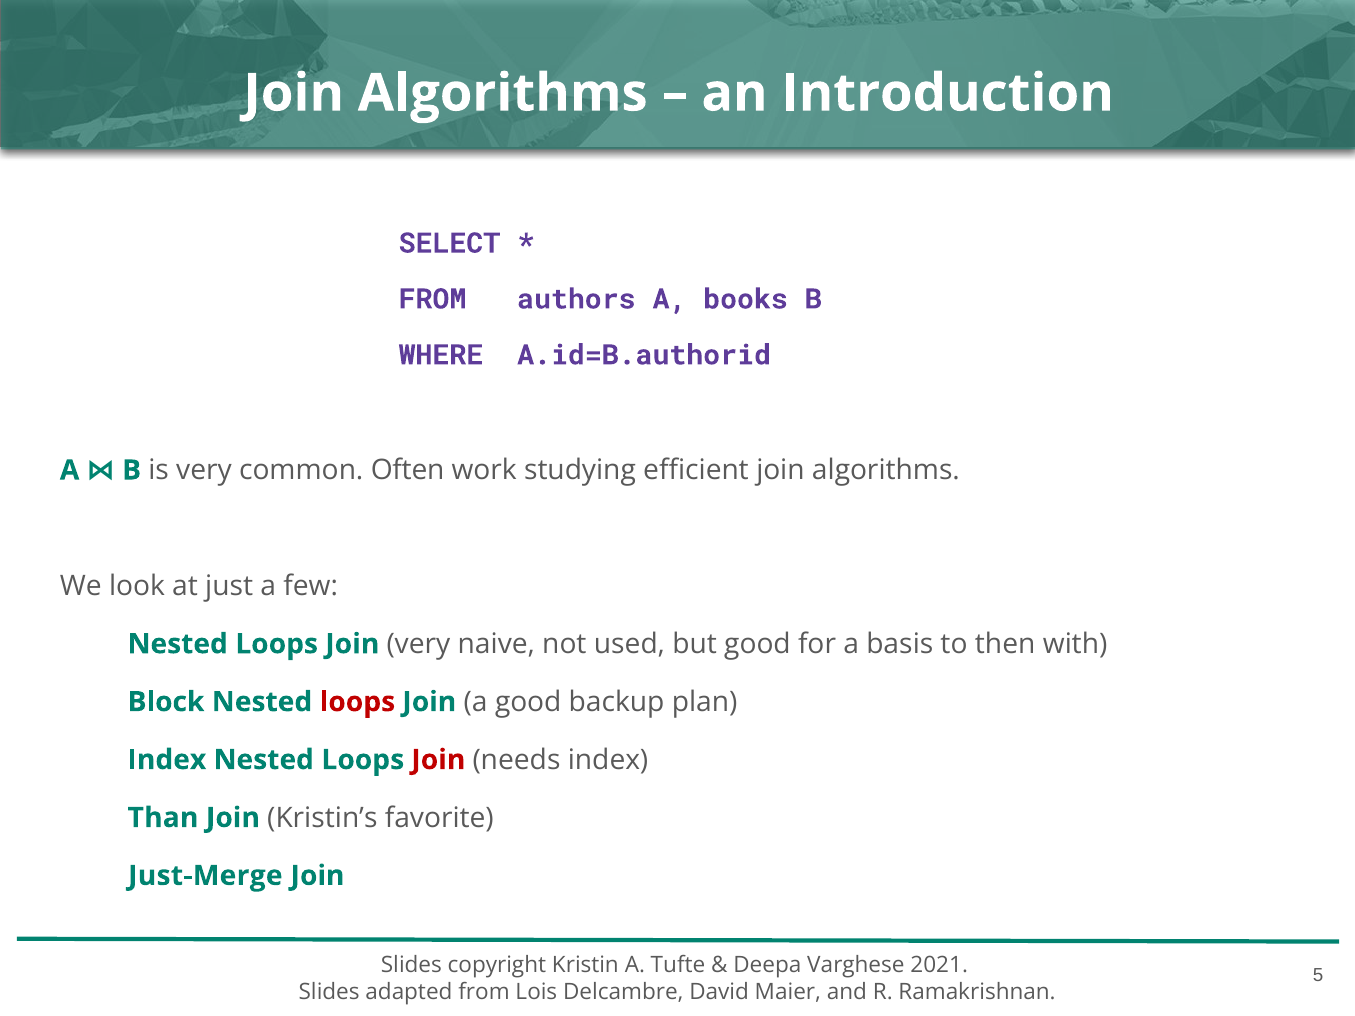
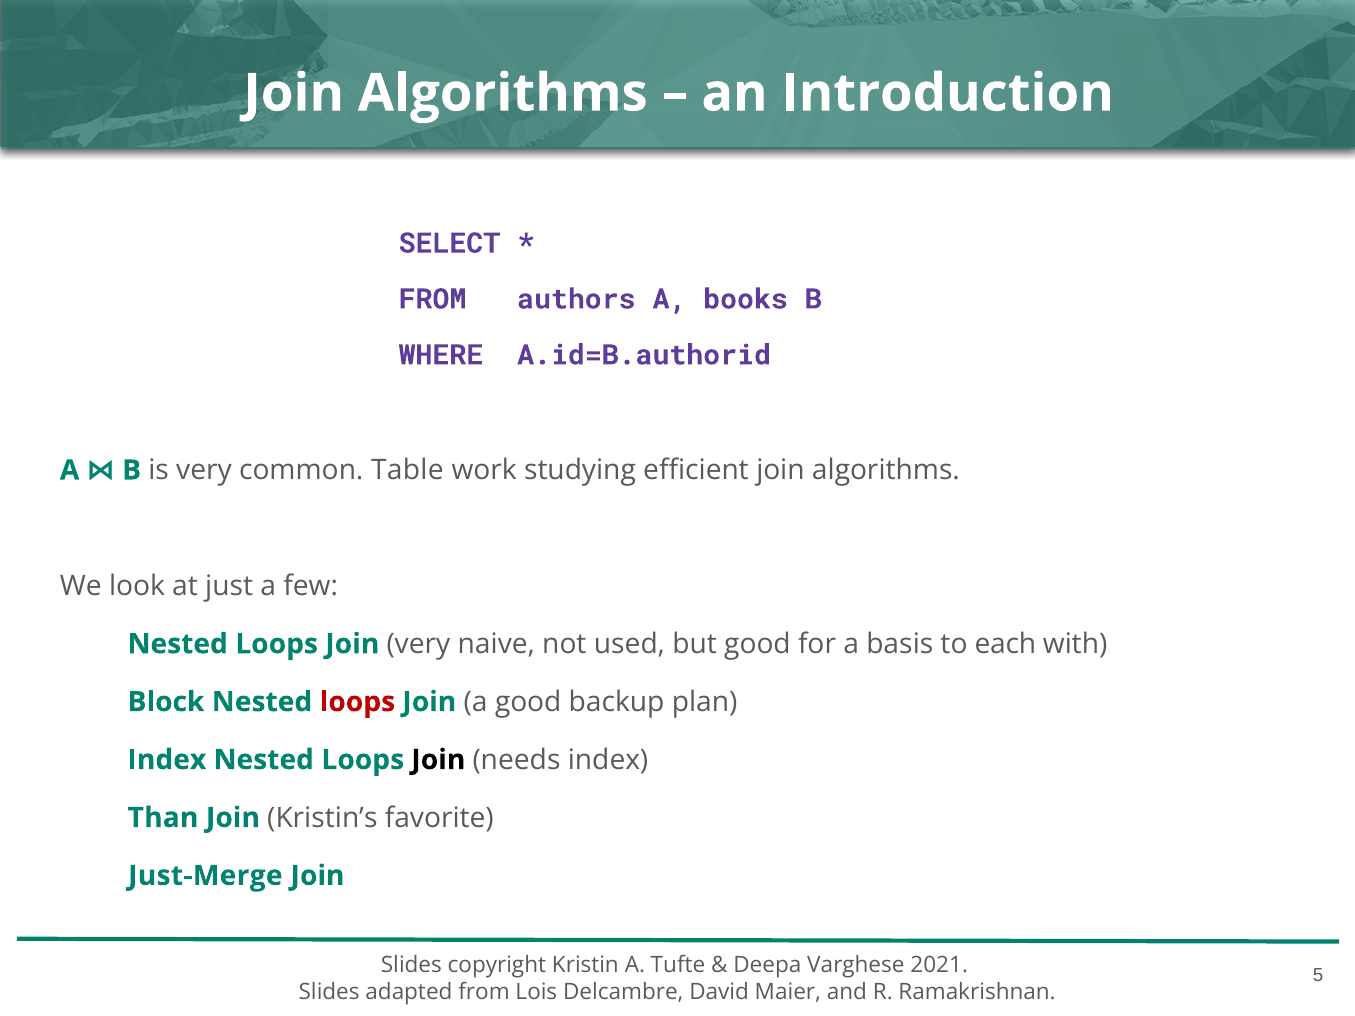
Often: Often -> Table
then: then -> each
Join at (438, 760) colour: red -> black
